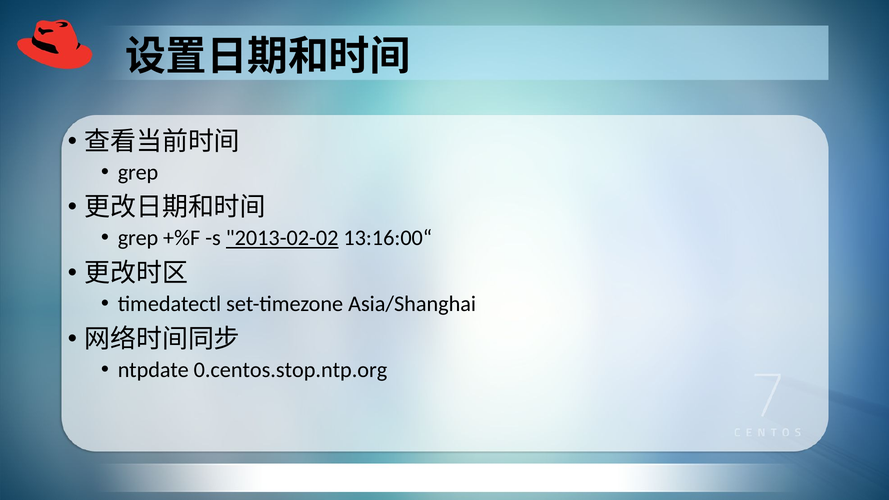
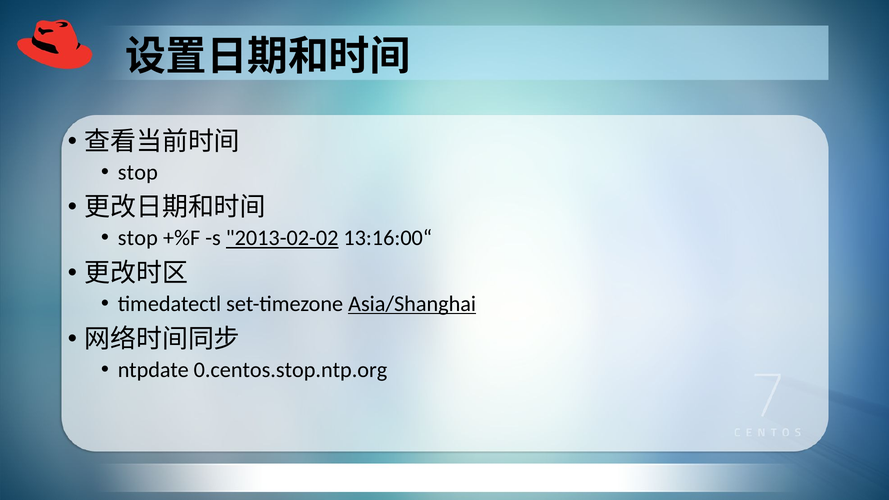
grep at (138, 172): grep -> stop
grep at (138, 238): grep -> stop
Asia/Shanghai underline: none -> present
